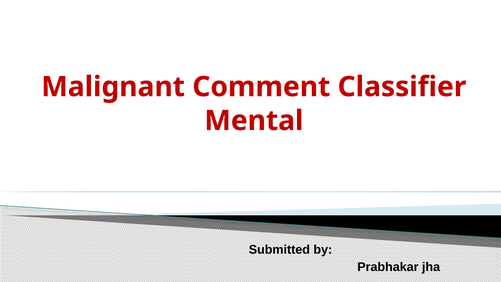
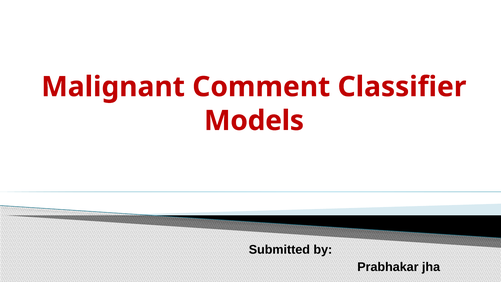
Mental: Mental -> Models
